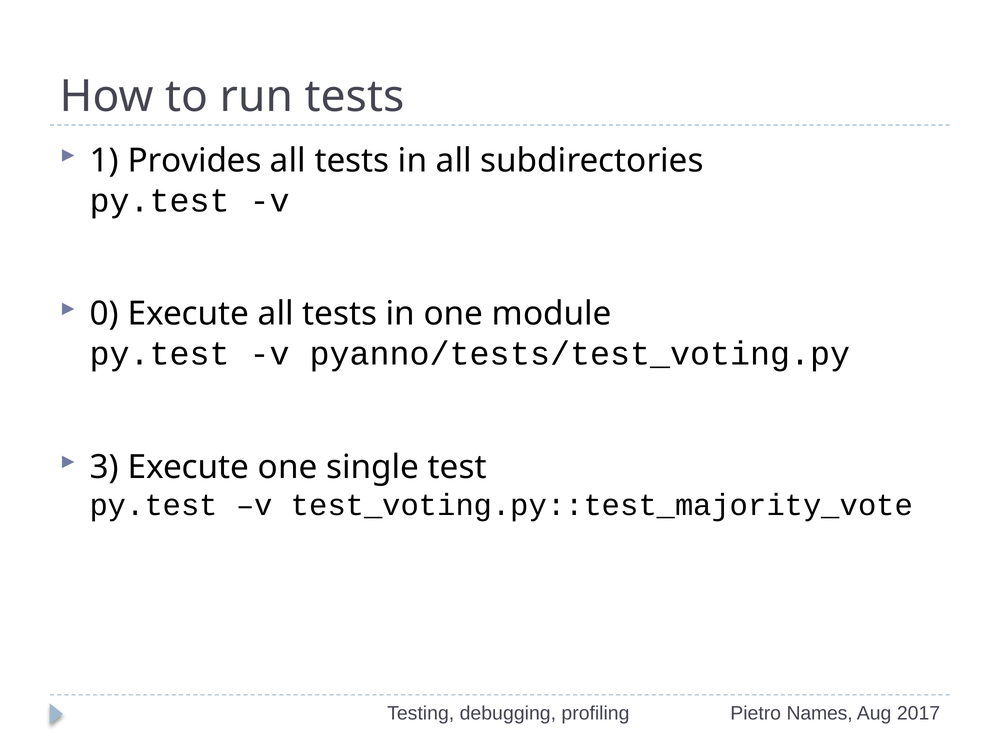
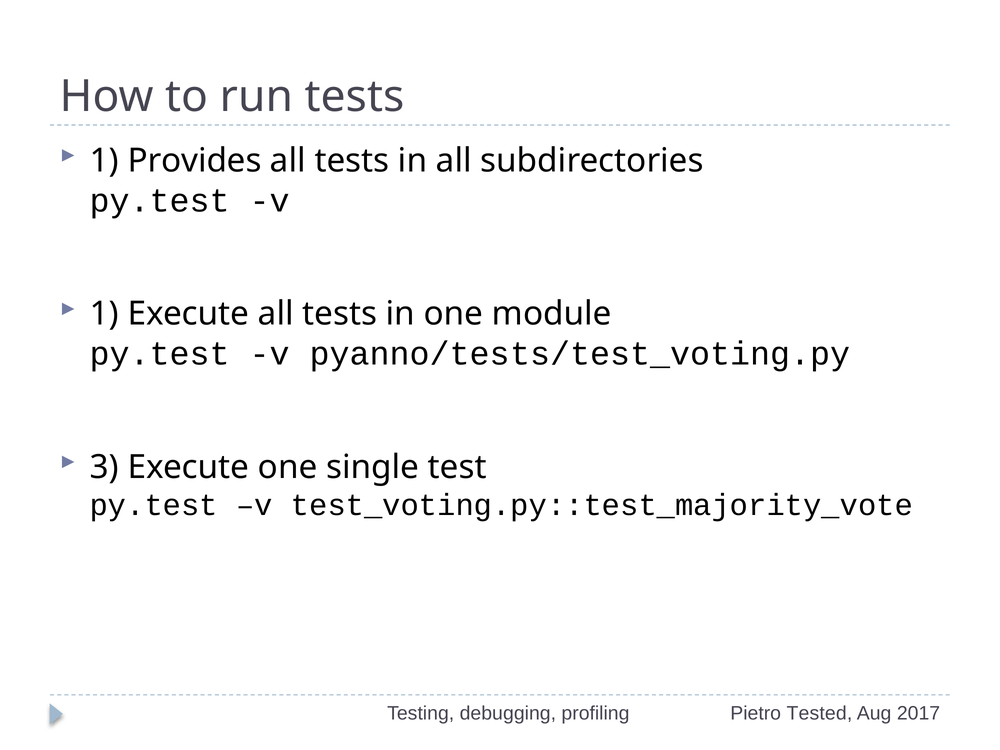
0 at (104, 314): 0 -> 1
Names: Names -> Tested
